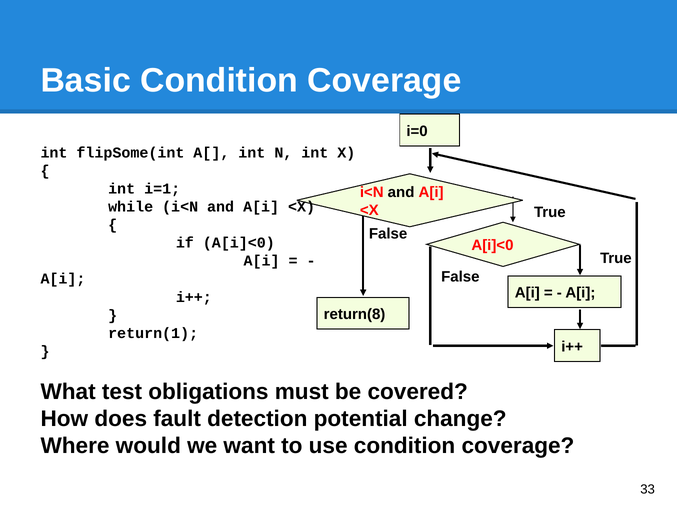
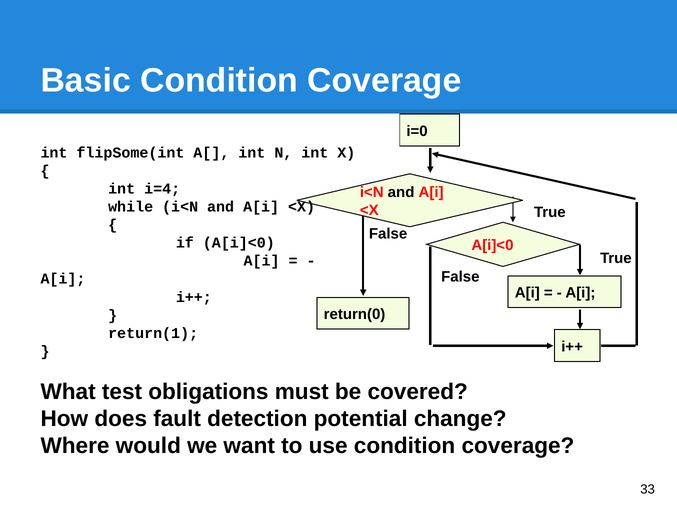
i=1: i=1 -> i=4
return(8: return(8 -> return(0
